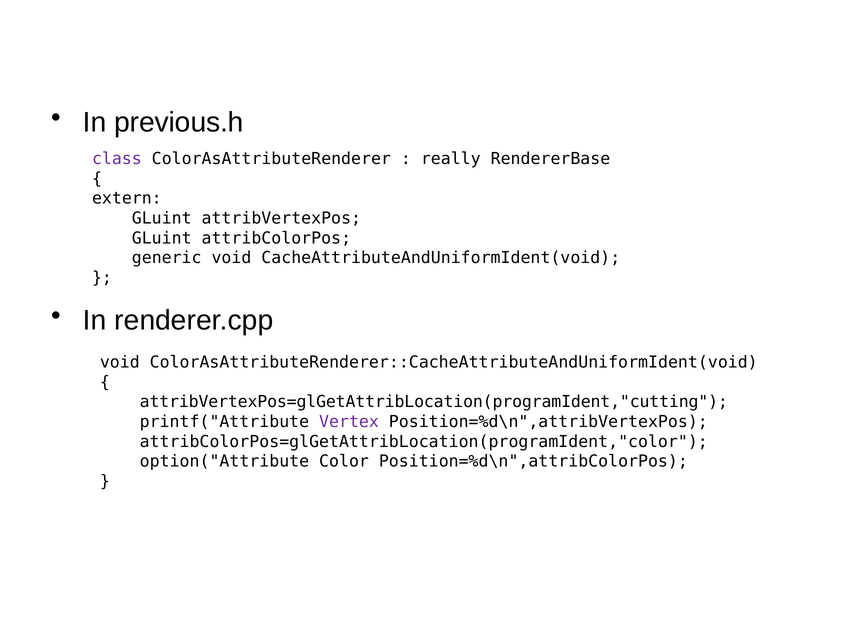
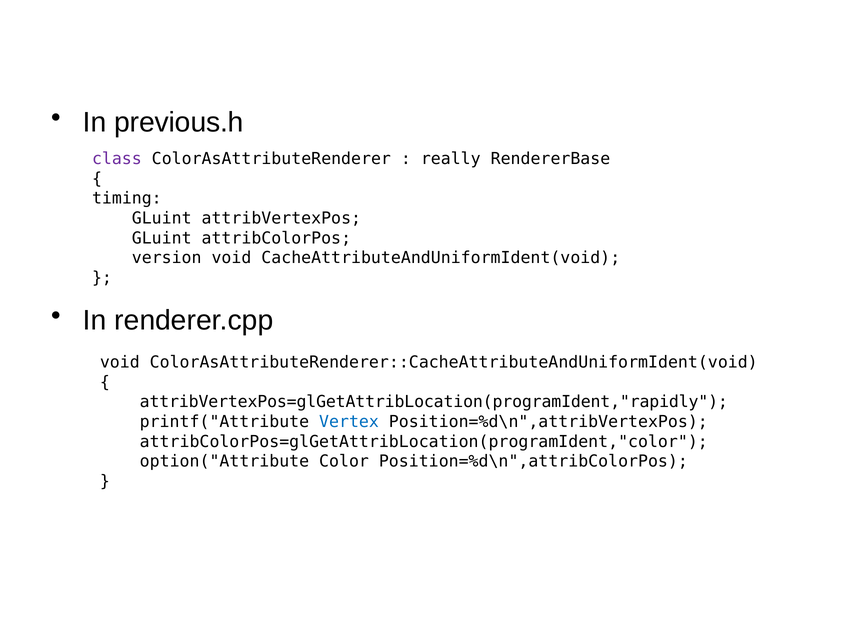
extern: extern -> timing
generic: generic -> version
attribVertexPos=glGetAttribLocation(programIdent,"cutting: attribVertexPos=glGetAttribLocation(programIdent,"cutting -> attribVertexPos=glGetAttribLocation(programIdent,"rapidly
Vertex colour: purple -> blue
